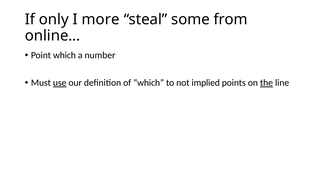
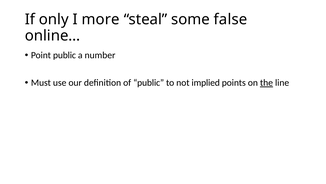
from: from -> false
Point which: which -> public
use underline: present -> none
of which: which -> public
